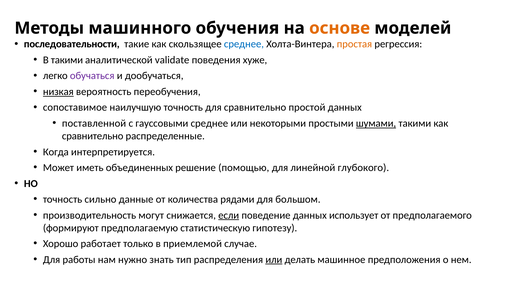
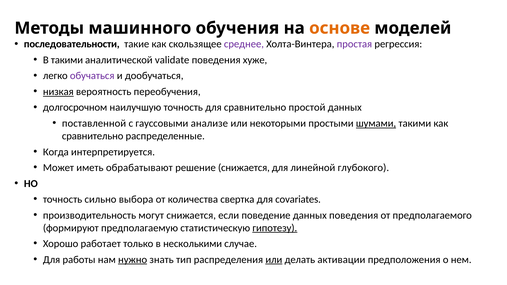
среднее at (244, 44) colour: blue -> purple
простая colour: orange -> purple
сопоставимое: сопоставимое -> долгосрочном
гауссовыми среднее: среднее -> анализе
объединенных: объединенных -> обрабатывают
решение помощью: помощью -> снижается
данные: данные -> выбора
рядами: рядами -> свертка
большом: большом -> covariates
если underline: present -> none
данных использует: использует -> поведения
гипотезу underline: none -> present
приемлемой: приемлемой -> несколькими
нужно underline: none -> present
машинное: машинное -> активации
